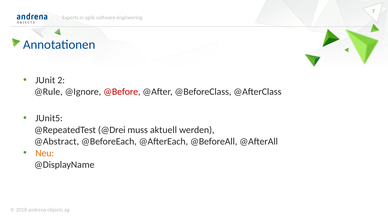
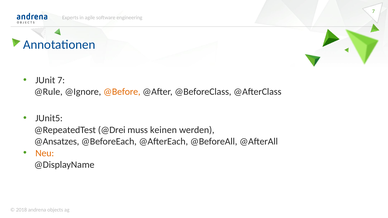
JUnit 2: 2 -> 7
@Before colour: red -> orange
aktuell: aktuell -> keinen
@Abstract: @Abstract -> @Ansatzes
